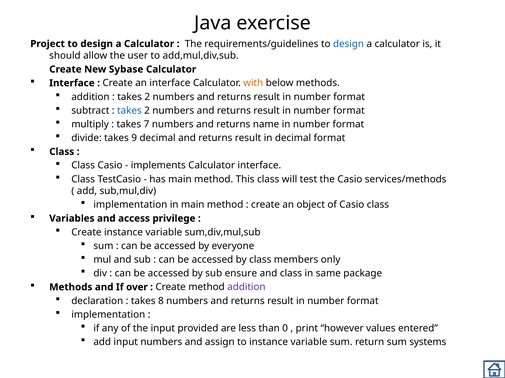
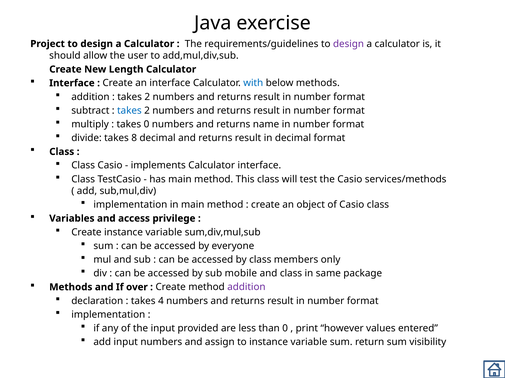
design at (348, 44) colour: blue -> purple
Sybase: Sybase -> Length
with colour: orange -> blue
takes 7: 7 -> 0
9: 9 -> 8
ensure: ensure -> mobile
8: 8 -> 4
systems: systems -> visibility
